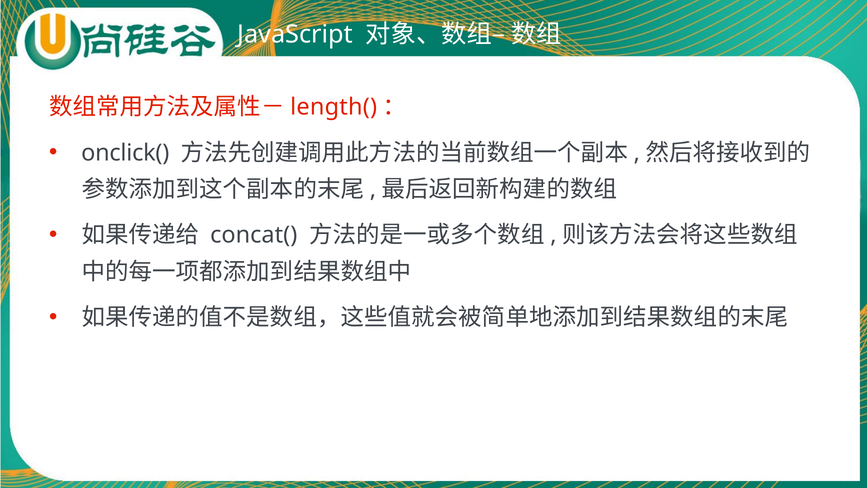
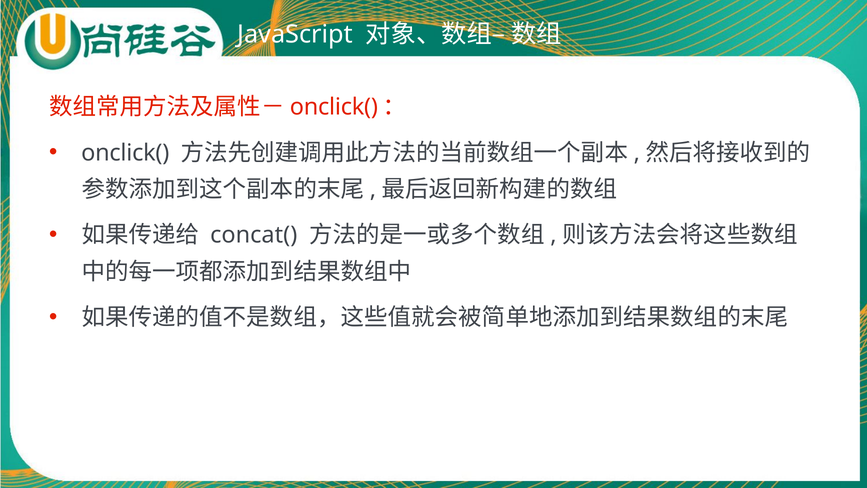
length( at (334, 107): length( -> onclick(
